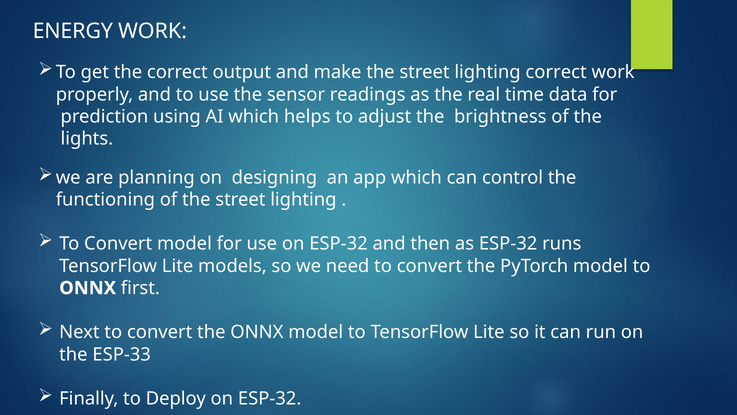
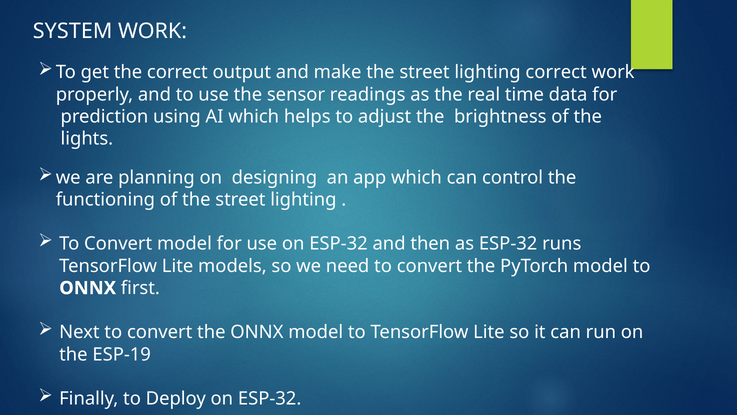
ENERGY: ENERGY -> SYSTEM
ESP-33: ESP-33 -> ESP-19
